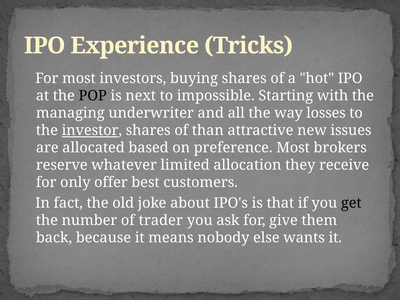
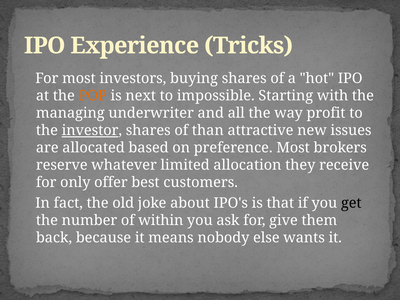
POP colour: black -> orange
losses: losses -> profit
trader: trader -> within
